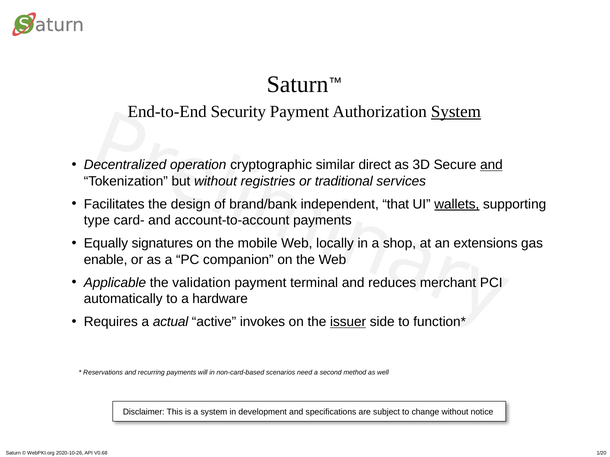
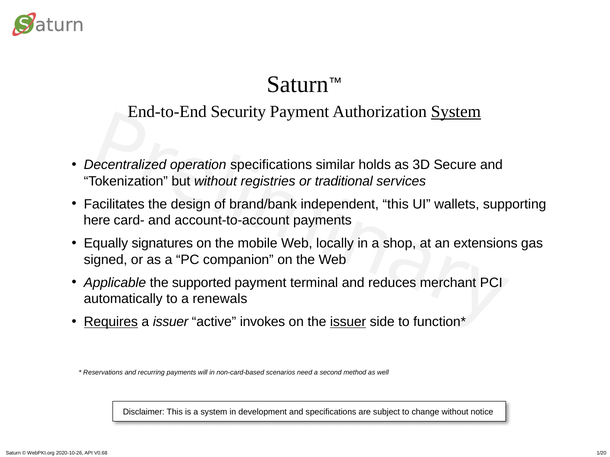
cryptographic at (271, 165): cryptographic -> specifications
direct: direct -> holds
and at (491, 165) underline: present -> none
that at (396, 204): that -> this
wallets underline: present -> none
type: type -> here
enable: enable -> signed
validation: validation -> supported
hardware: hardware -> renewals
Requires underline: none -> present
a actual: actual -> issuer
